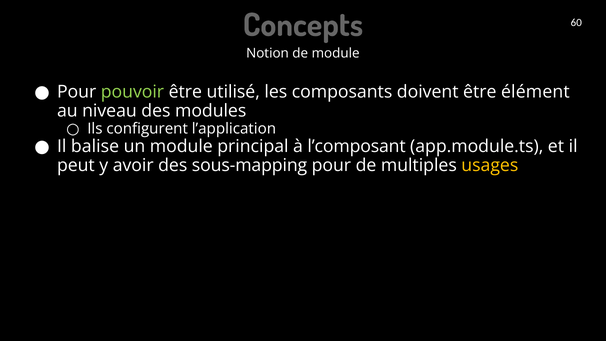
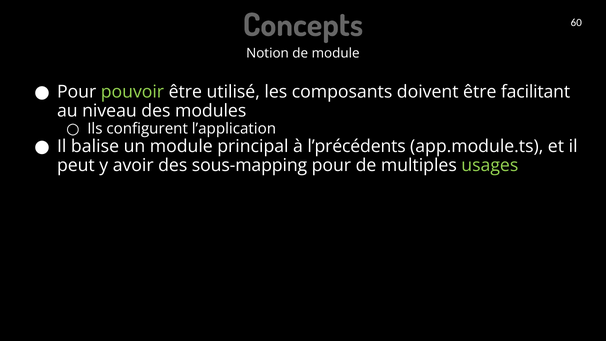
élément: élément -> facilitant
l’composant: l’composant -> l’précédents
usages colour: yellow -> light green
